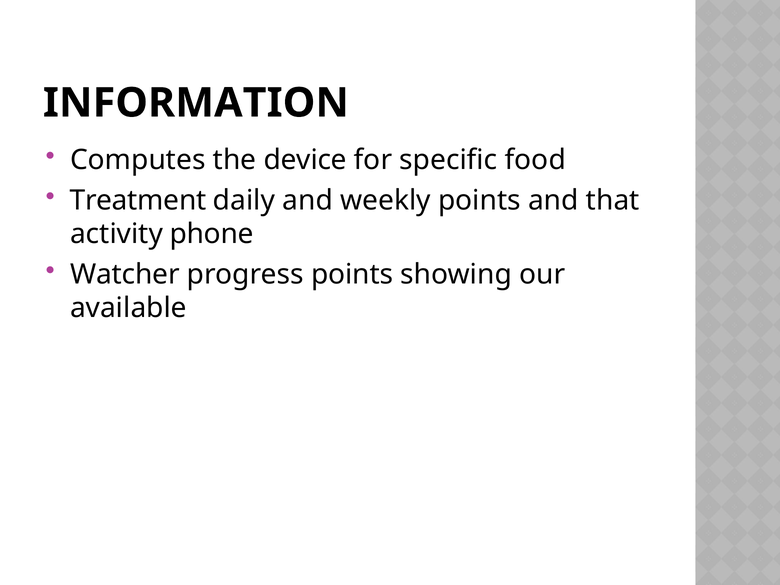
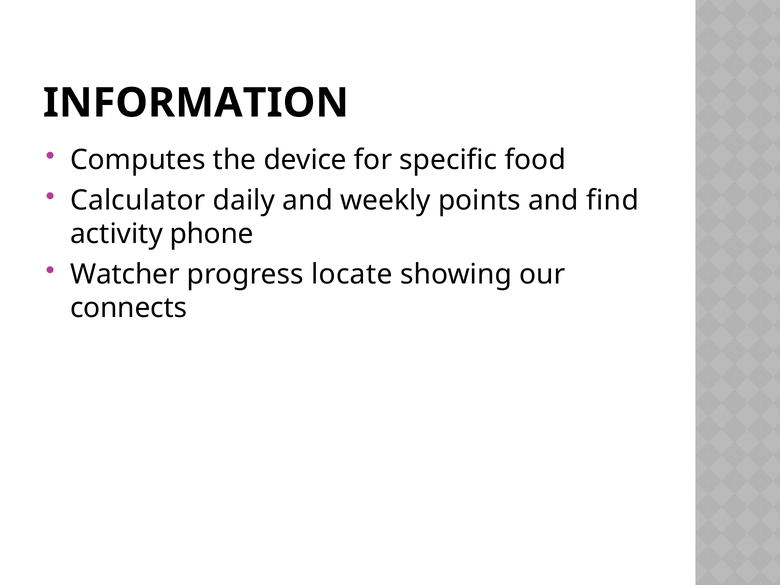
Treatment: Treatment -> Calculator
that: that -> find
progress points: points -> locate
available: available -> connects
